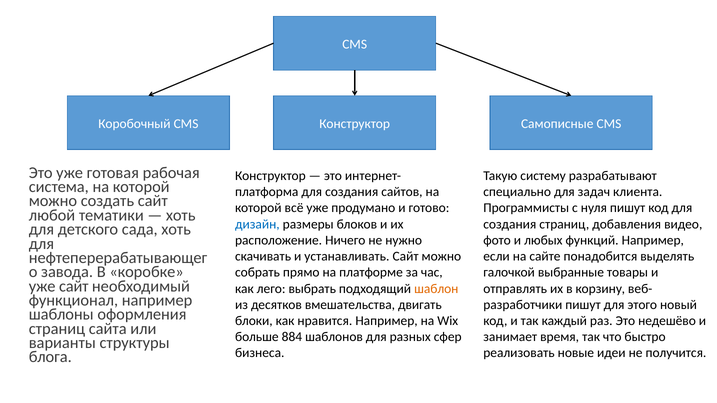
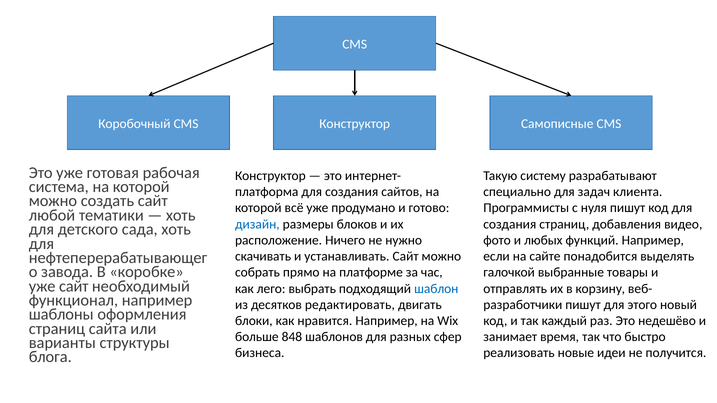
шаблон colour: orange -> blue
вмешательства: вмешательства -> редактировать
884: 884 -> 848
